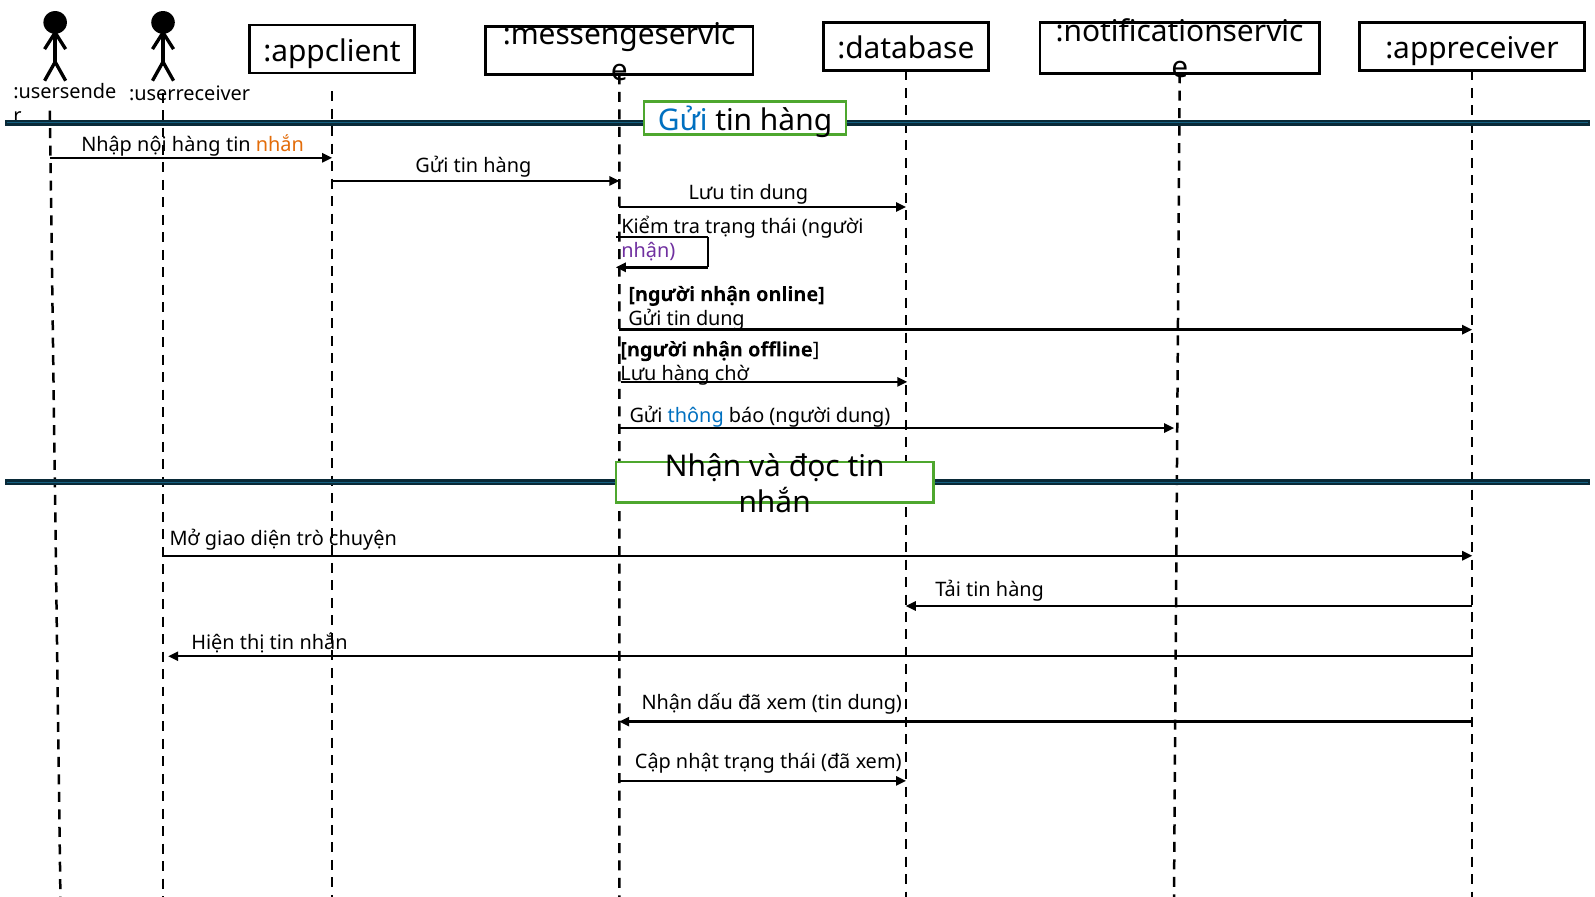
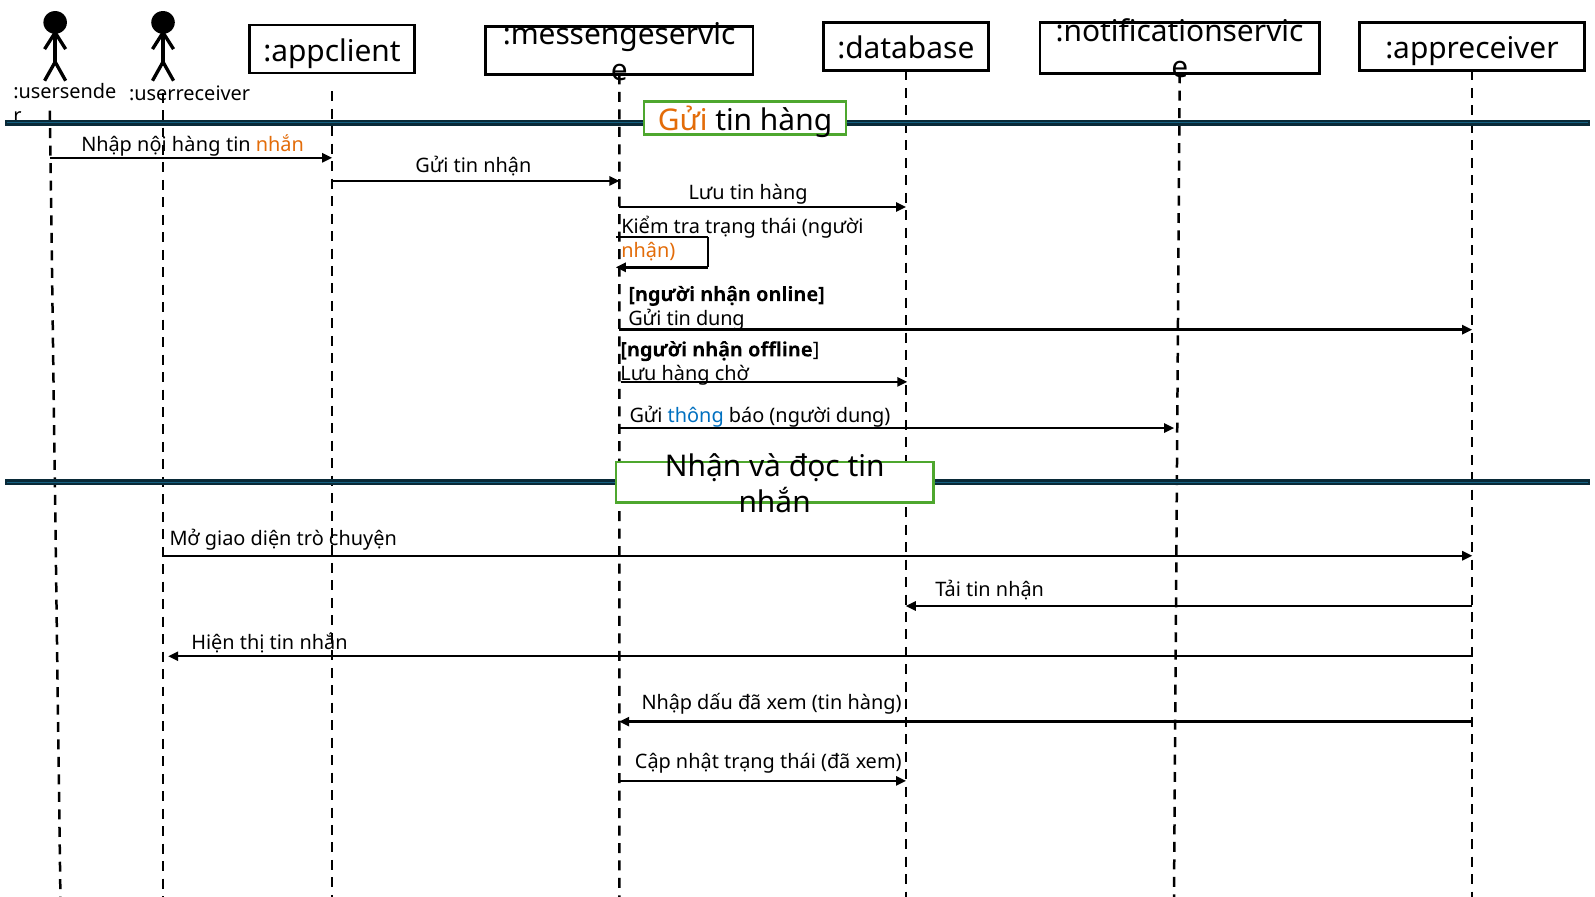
Gửi at (683, 120) colour: blue -> orange
hàng at (507, 166): hàng -> nhận
Lưu tin dung: dung -> hàng
nhận at (648, 251) colour: purple -> orange
Tải tin hàng: hàng -> nhận
Nhận at (667, 703): Nhận -> Nhập
xem tin dung: dung -> hàng
